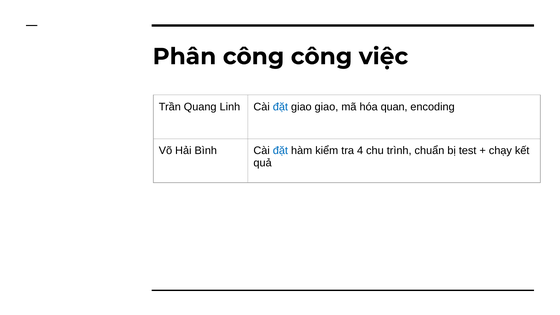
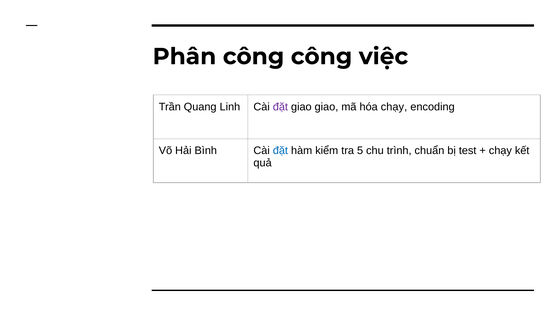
đặt at (280, 107) colour: blue -> purple
hóa quan: quan -> chạy
4: 4 -> 5
